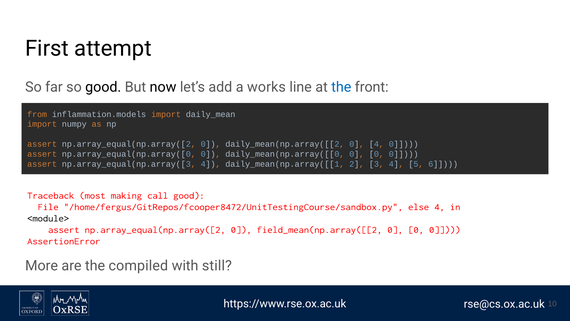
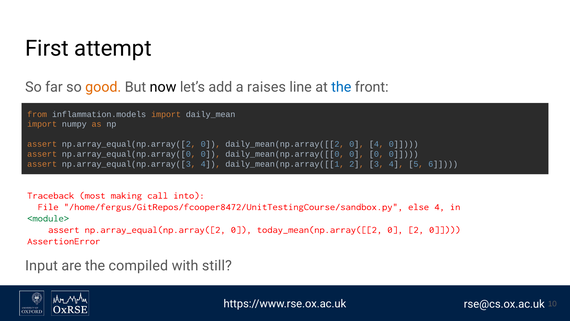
good at (103, 87) colour: black -> orange
works: works -> raises
call good: good -> into
<module> colour: black -> green
field_mean(np.array([[2: field_mean(np.array([[2 -> today_mean(np.array([[2
0 at (416, 229): 0 -> 2
More: More -> Input
